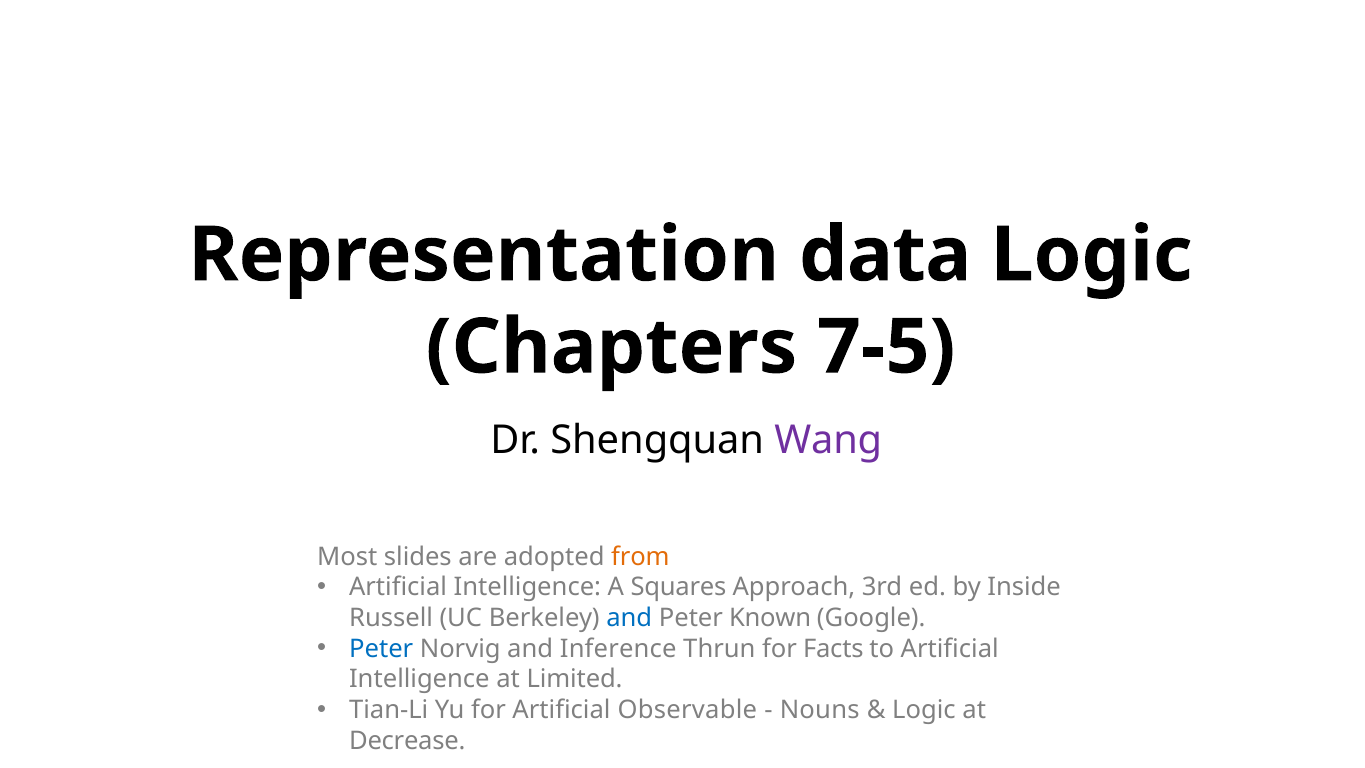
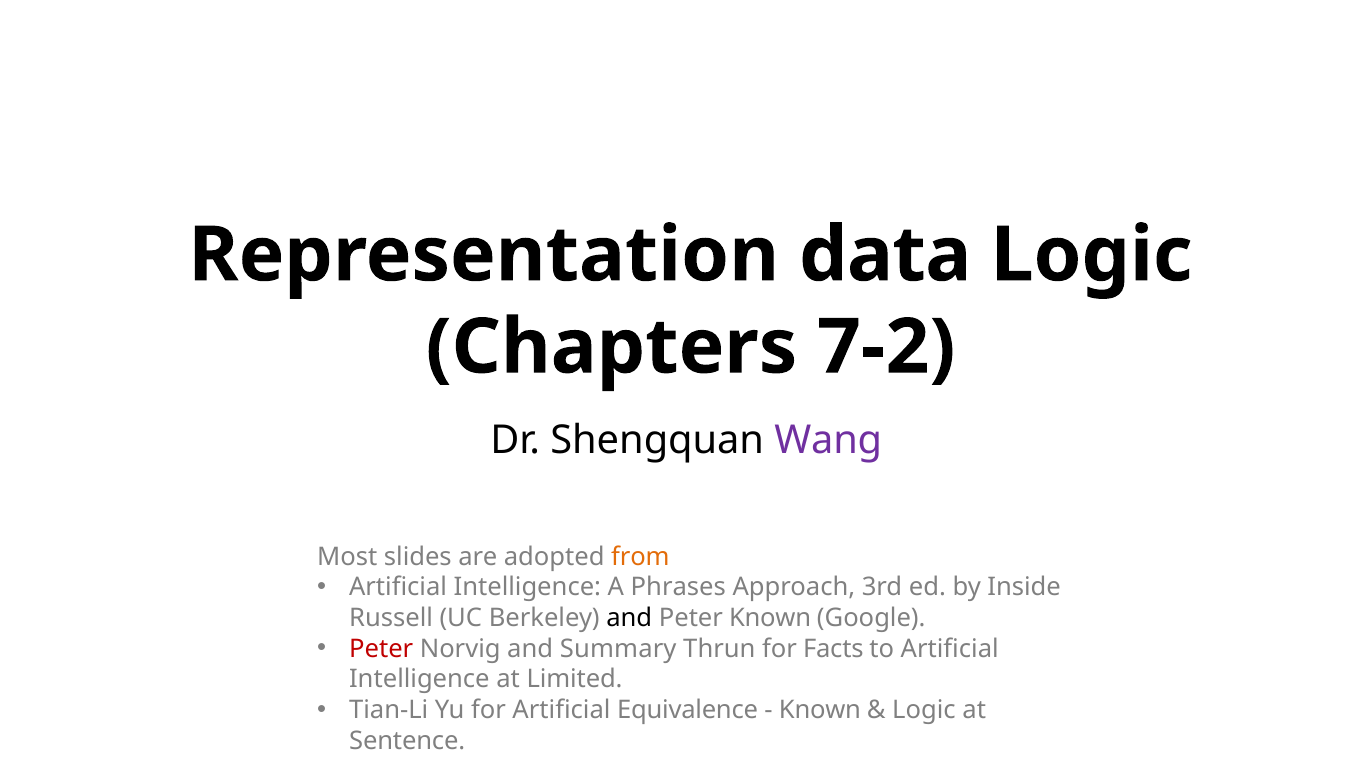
7-5: 7-5 -> 7-2
Squares: Squares -> Phrases
and at (629, 618) colour: blue -> black
Peter at (381, 649) colour: blue -> red
Inference: Inference -> Summary
Observable: Observable -> Equivalence
Nouns at (820, 710): Nouns -> Known
Decrease: Decrease -> Sentence
